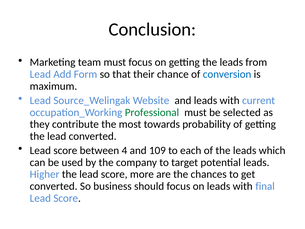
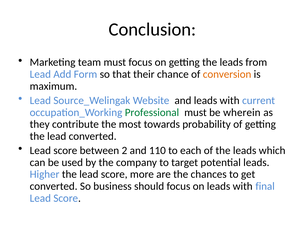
conversion colour: blue -> orange
selected: selected -> wherein
4: 4 -> 2
109: 109 -> 110
